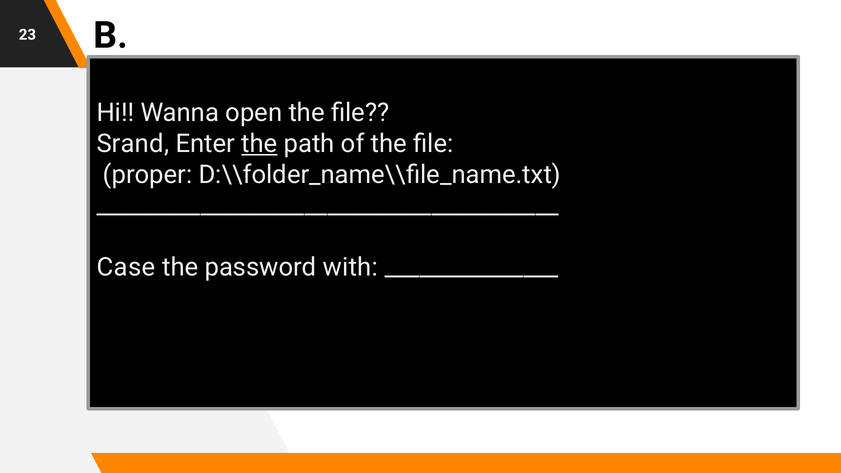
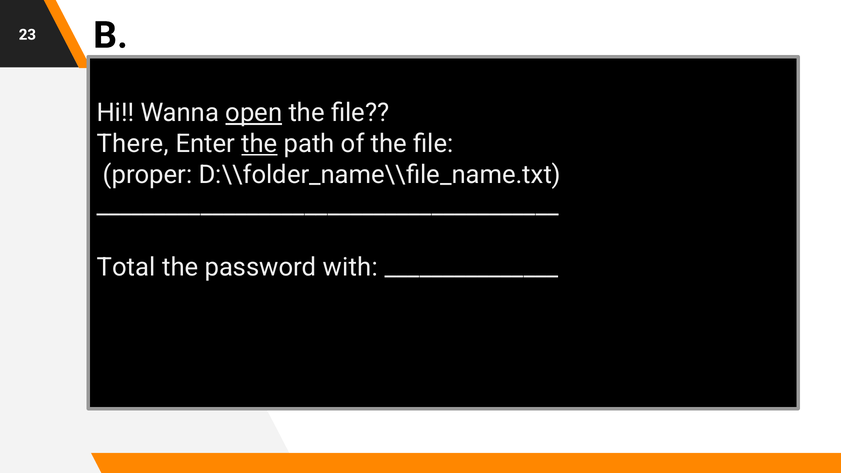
open underline: none -> present
Srand: Srand -> There
Case: Case -> Total
